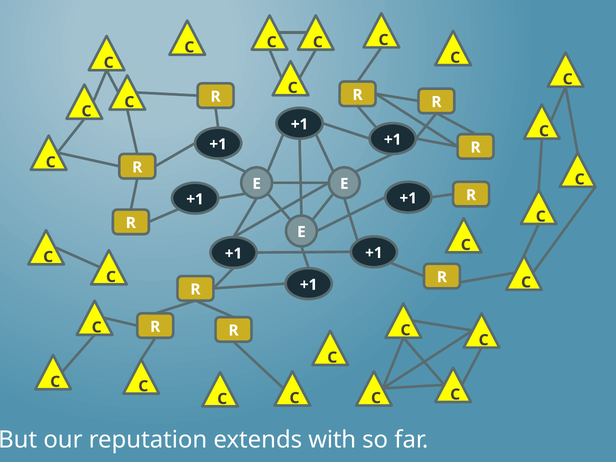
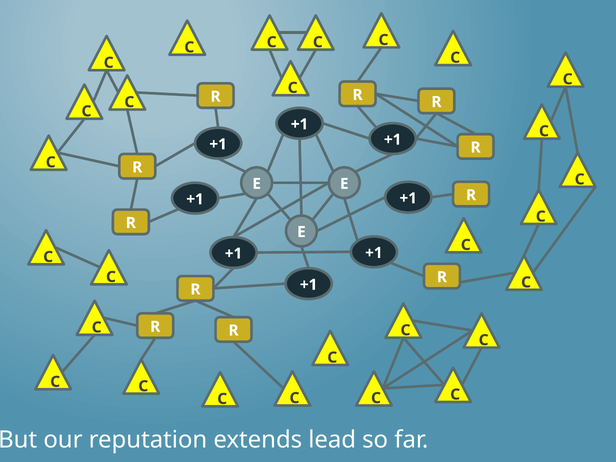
with: with -> lead
